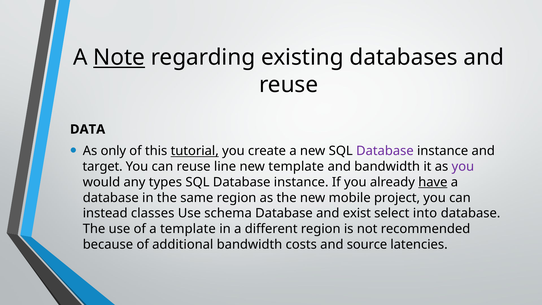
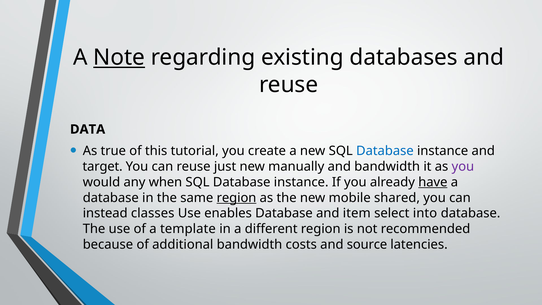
only: only -> true
tutorial underline: present -> none
Database at (385, 151) colour: purple -> blue
line: line -> just
new template: template -> manually
types: types -> when
region at (236, 198) underline: none -> present
project: project -> shared
schema: schema -> enables
exist: exist -> item
